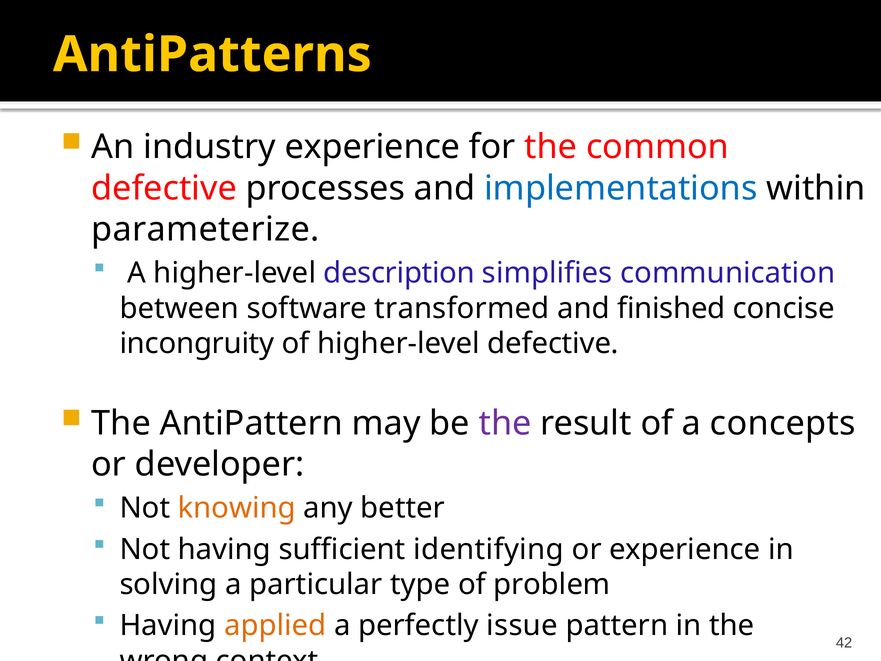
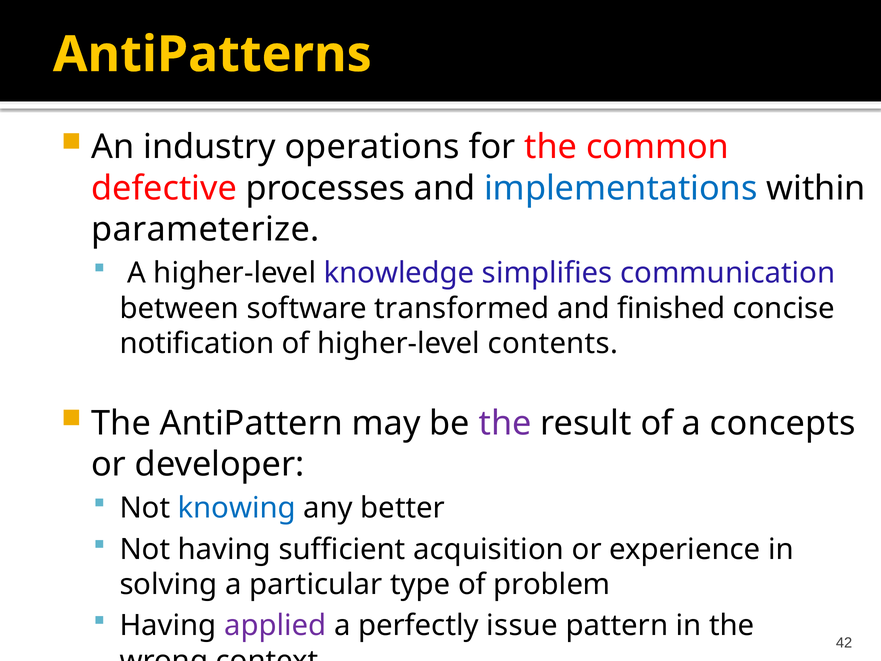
industry experience: experience -> operations
description: description -> knowledge
incongruity: incongruity -> notification
higher-level defective: defective -> contents
knowing colour: orange -> blue
identifying: identifying -> acquisition
applied colour: orange -> purple
